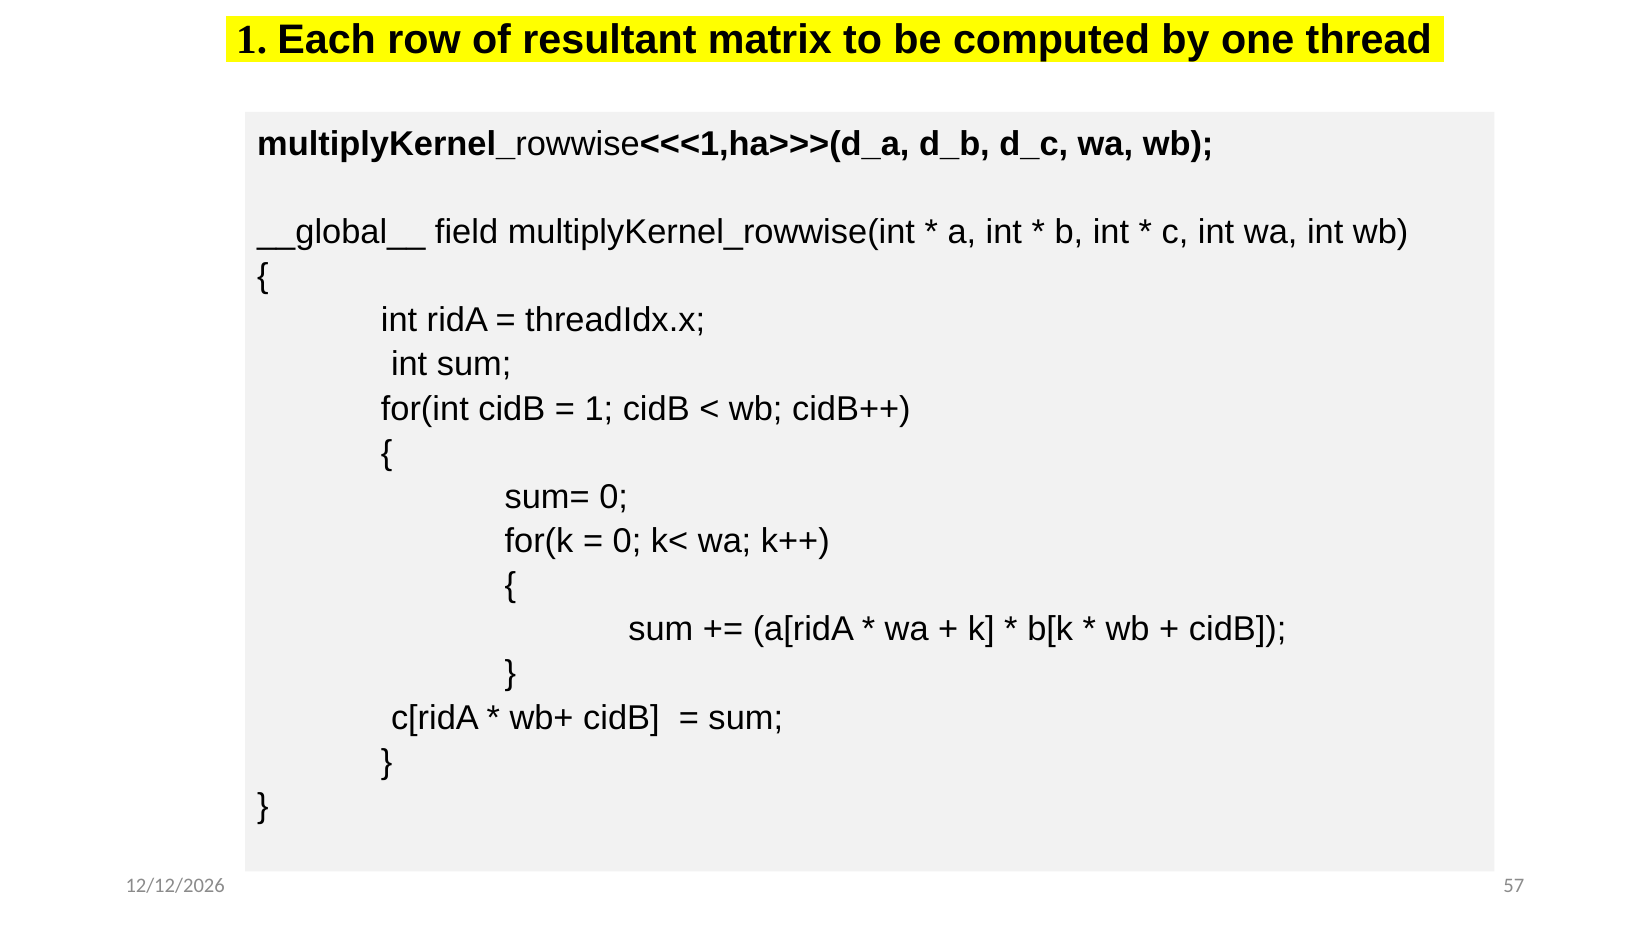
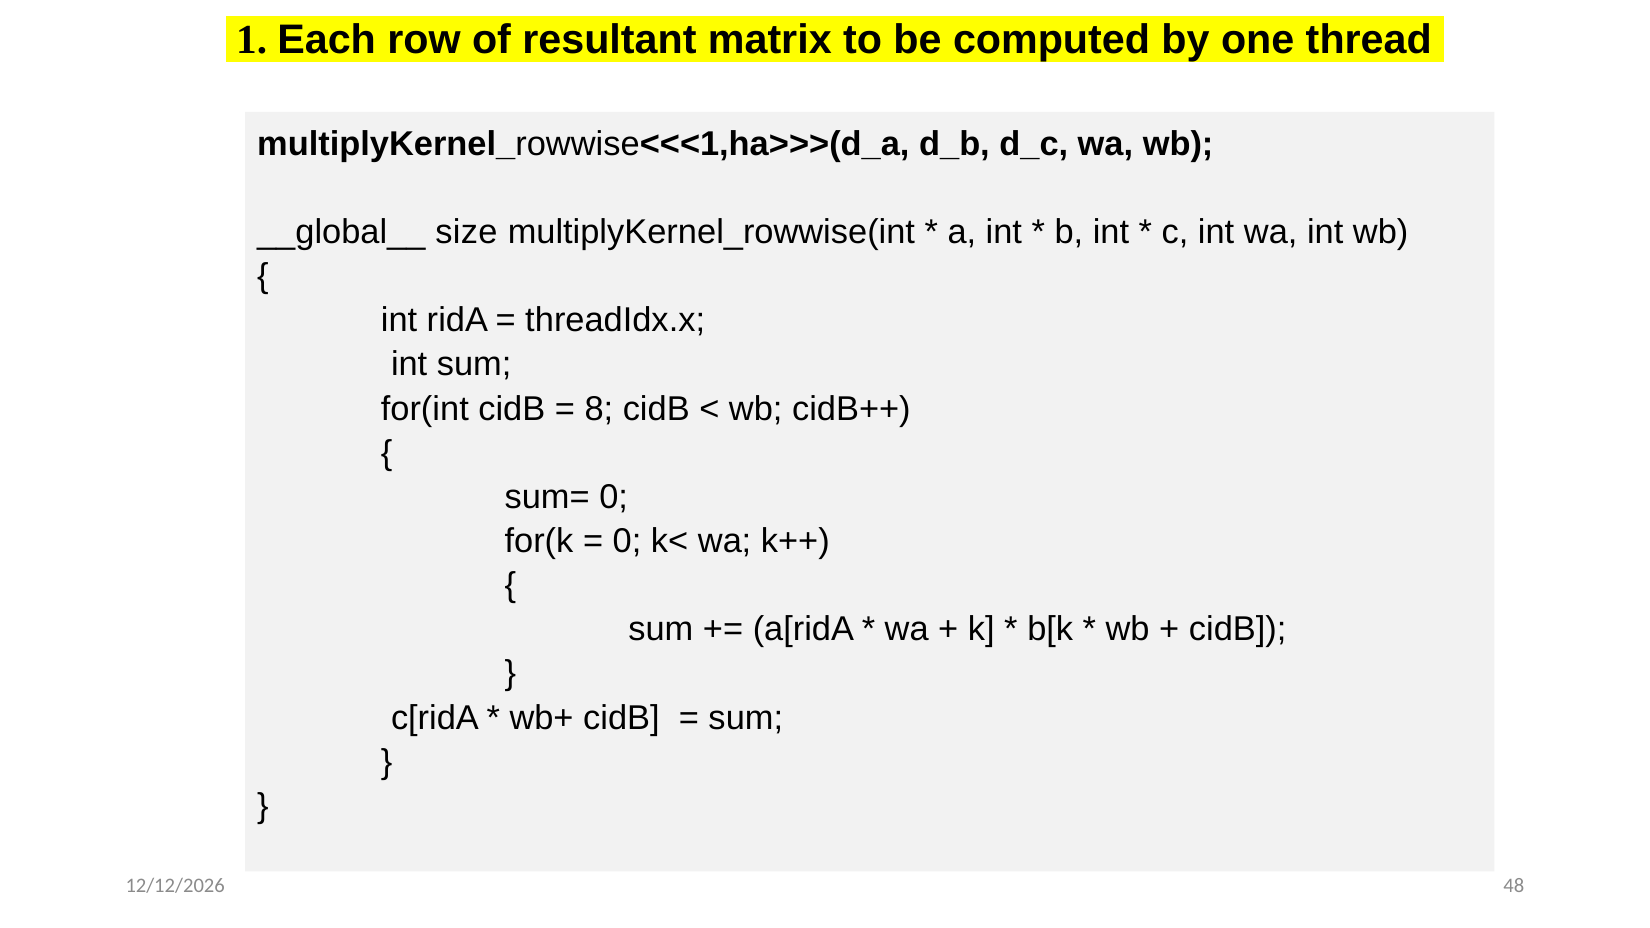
field: field -> size
1 at (599, 409): 1 -> 8
57: 57 -> 48
